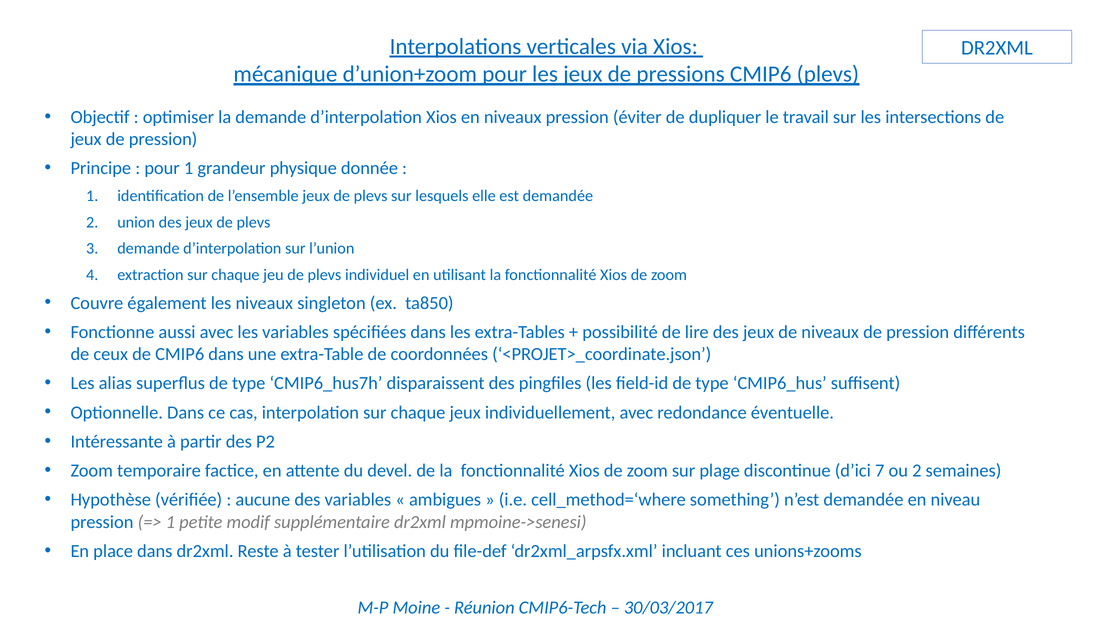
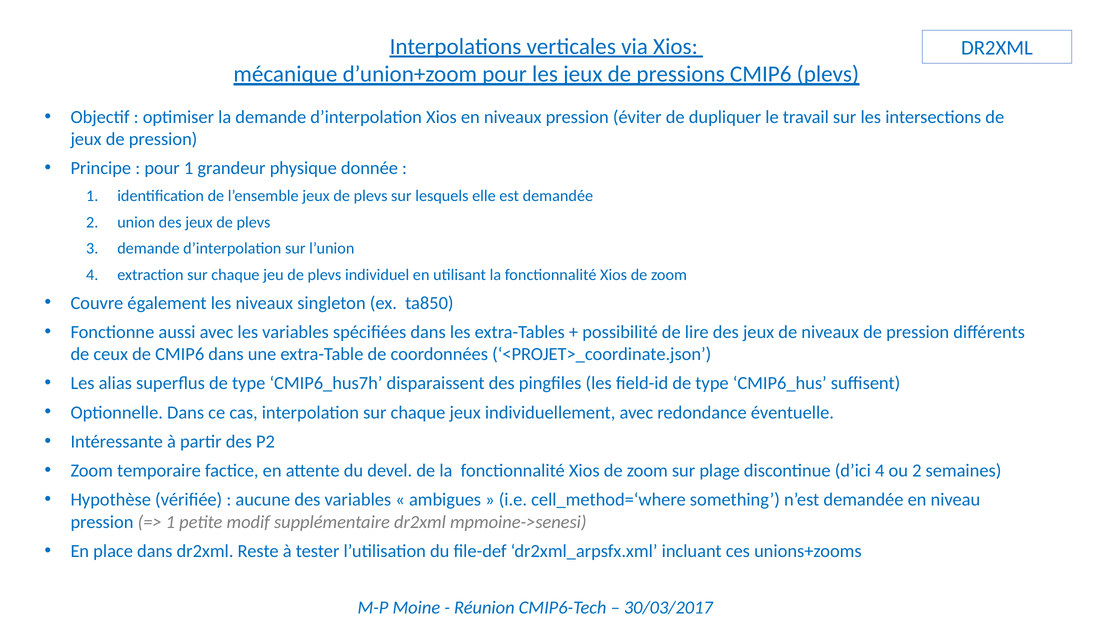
d’ici 7: 7 -> 4
